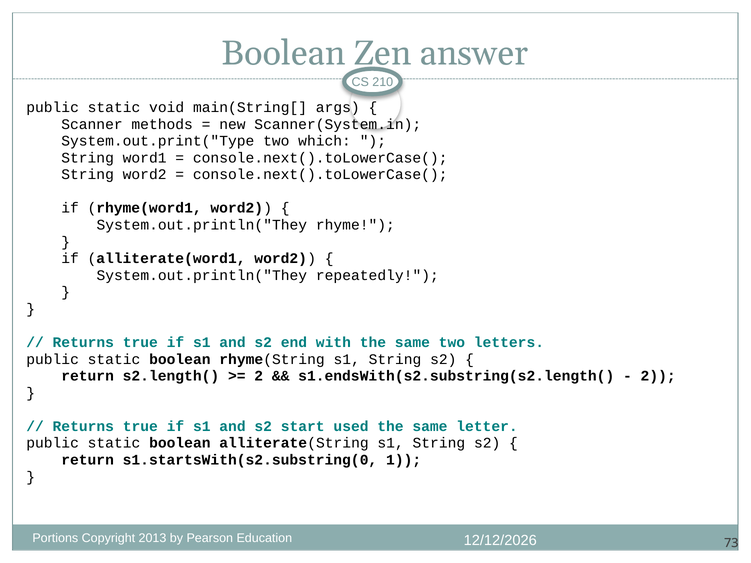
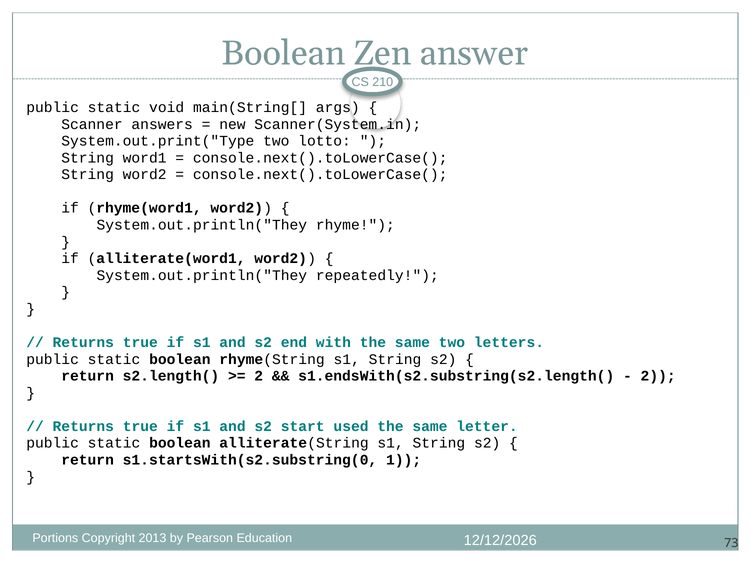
methods: methods -> answers
which: which -> lotto
